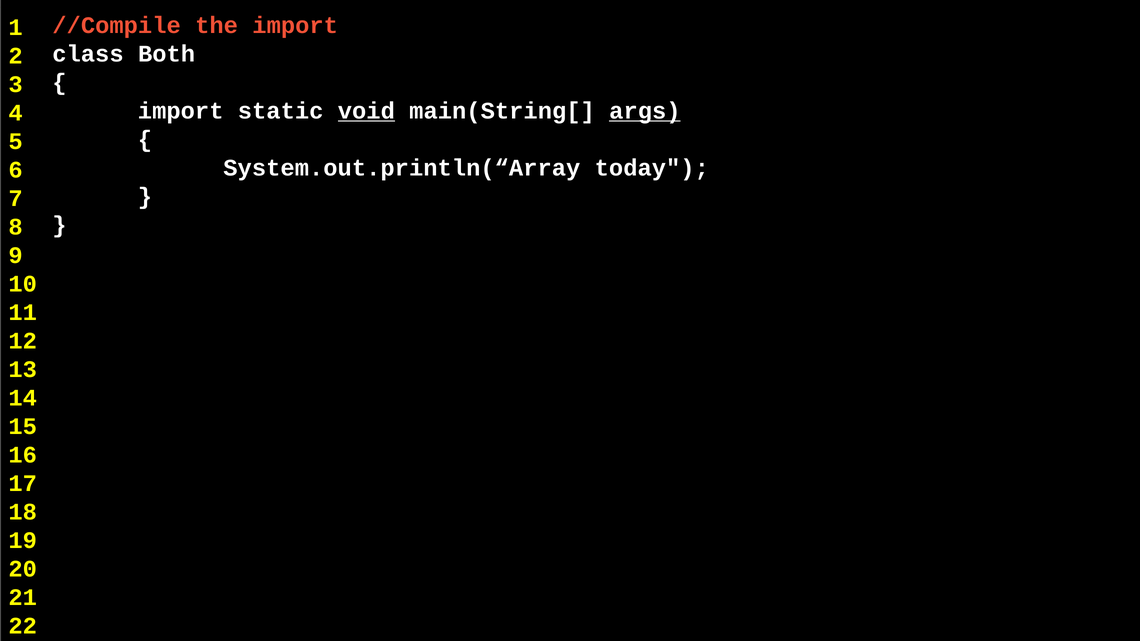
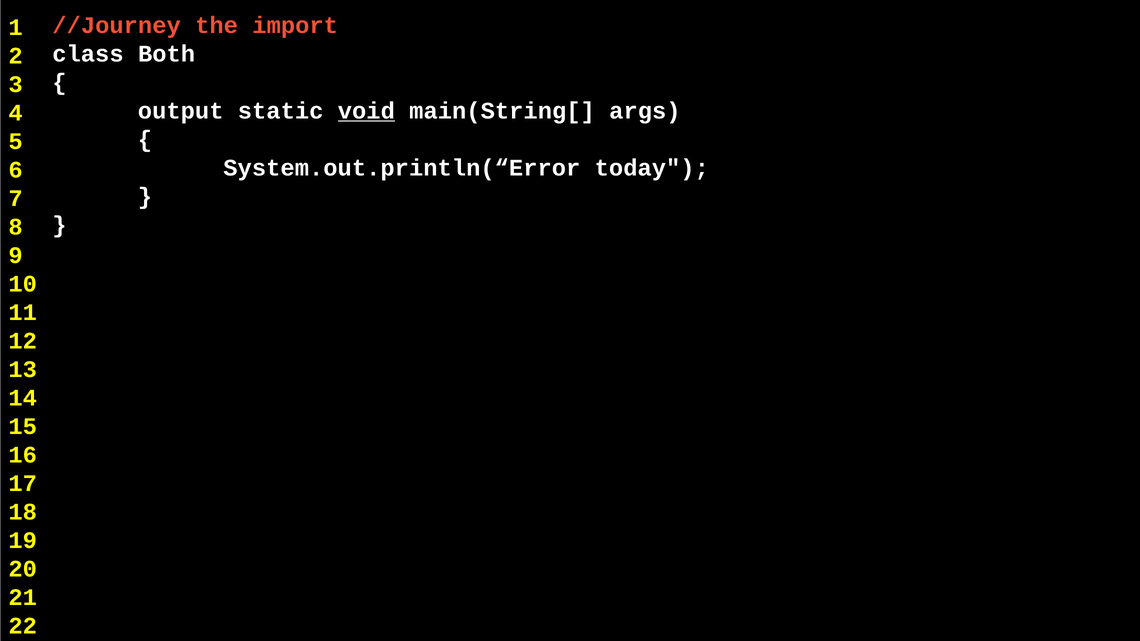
//Compile: //Compile -> //Journey
import at (181, 111): import -> output
args underline: present -> none
System.out.println(“Array: System.out.println(“Array -> System.out.println(“Error
